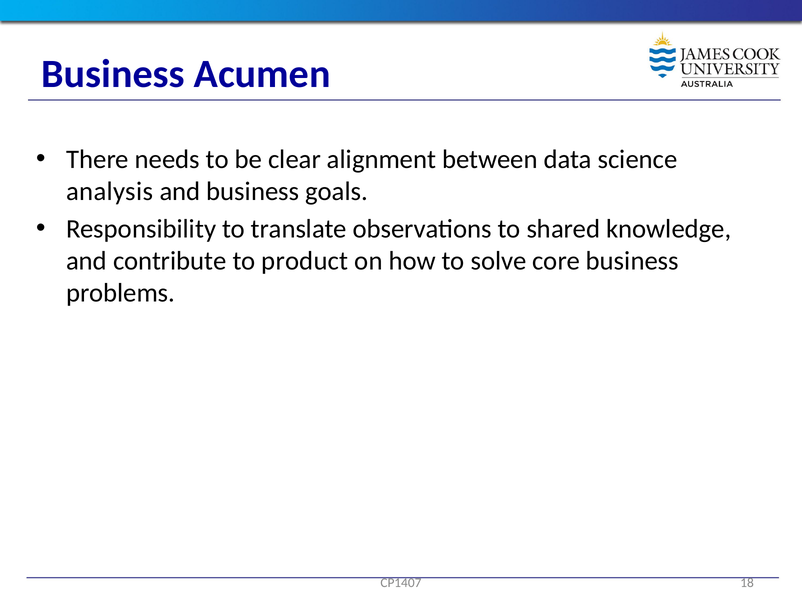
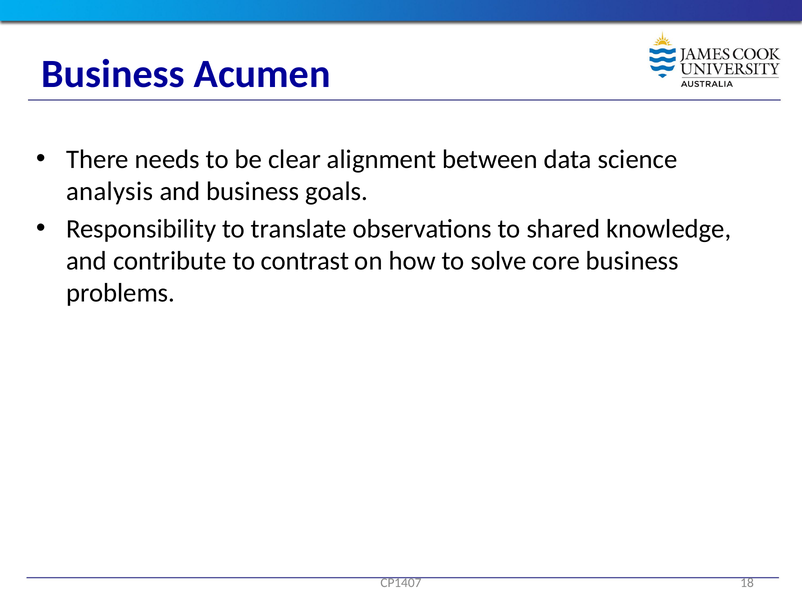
product: product -> contrast
